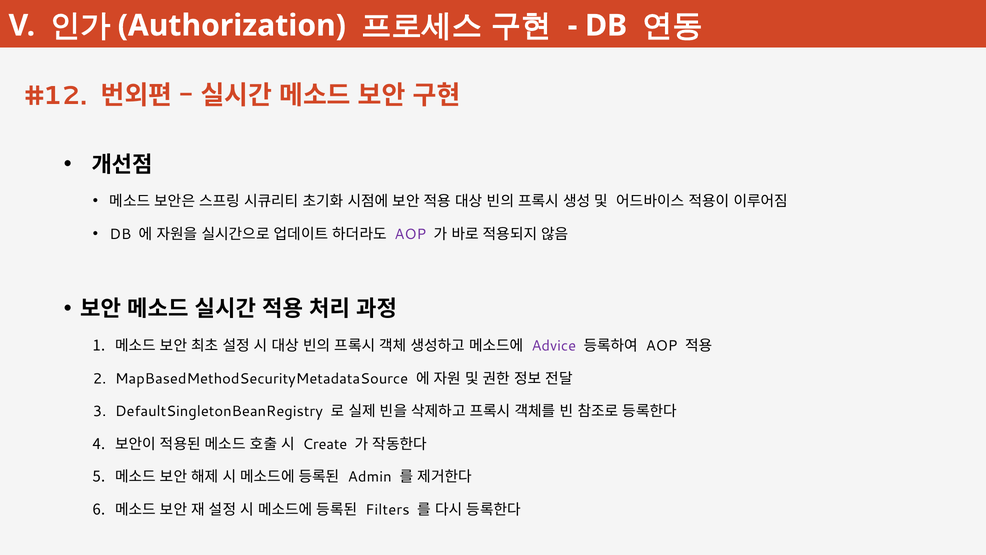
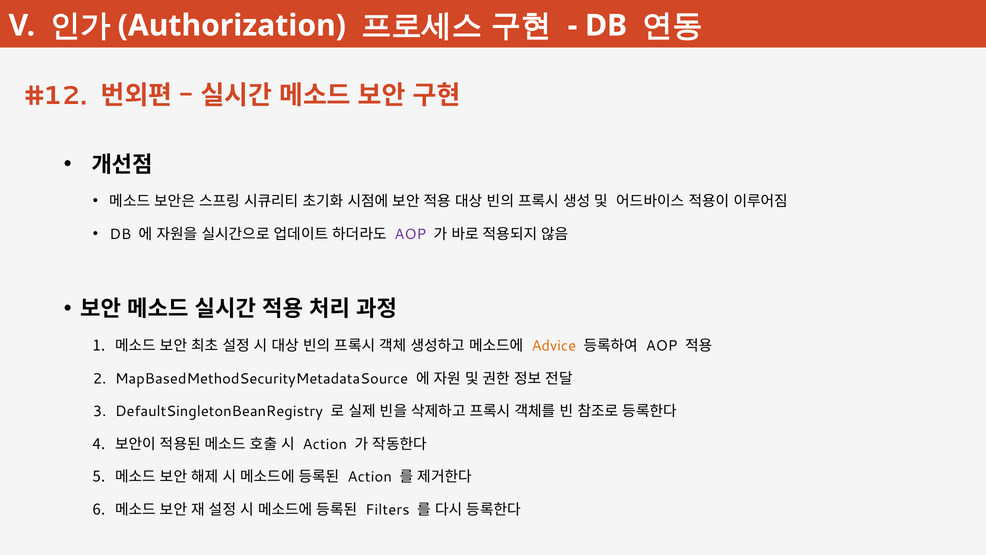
Advice colour: purple -> orange
Create at (325, 444): Create -> Action
Admin at (370, 477): Admin -> Action
